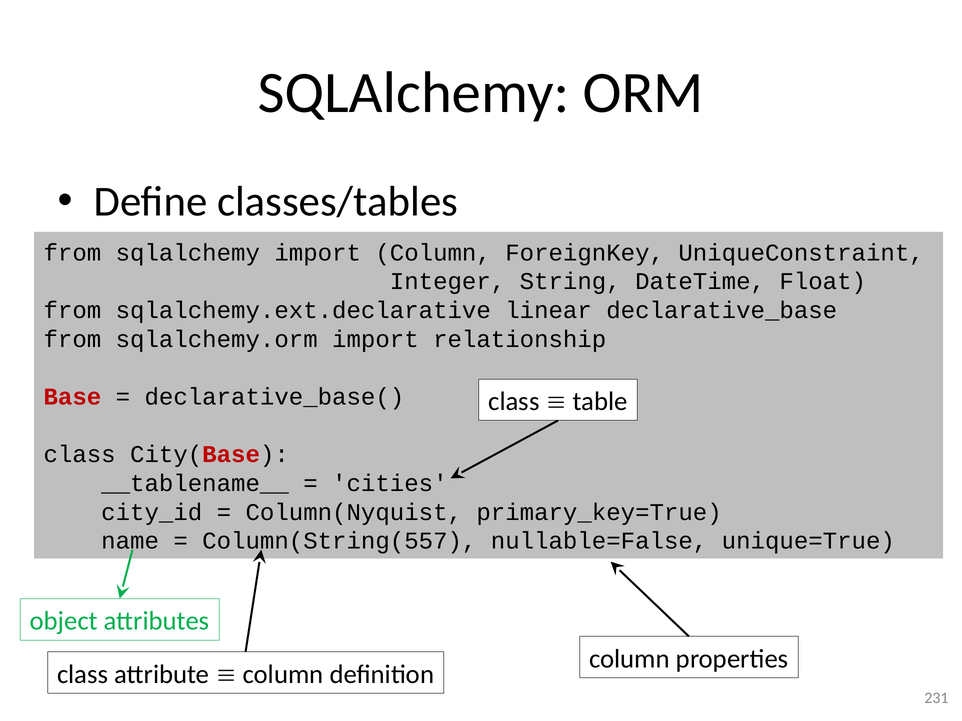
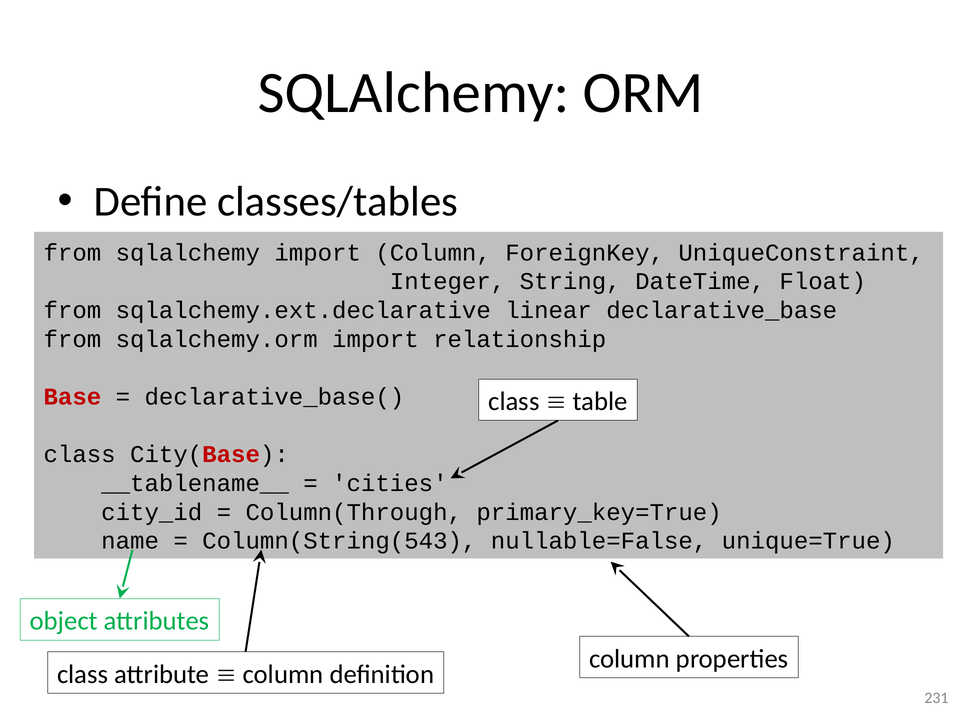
Column(Nyquist: Column(Nyquist -> Column(Through
Column(String(557: Column(String(557 -> Column(String(543
